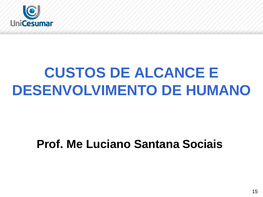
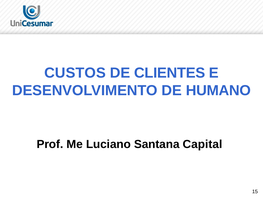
ALCANCE: ALCANCE -> CLIENTES
Sociais: Sociais -> Capital
